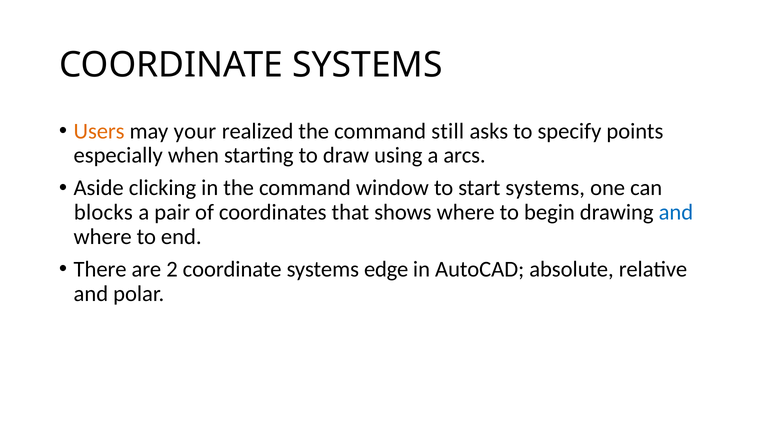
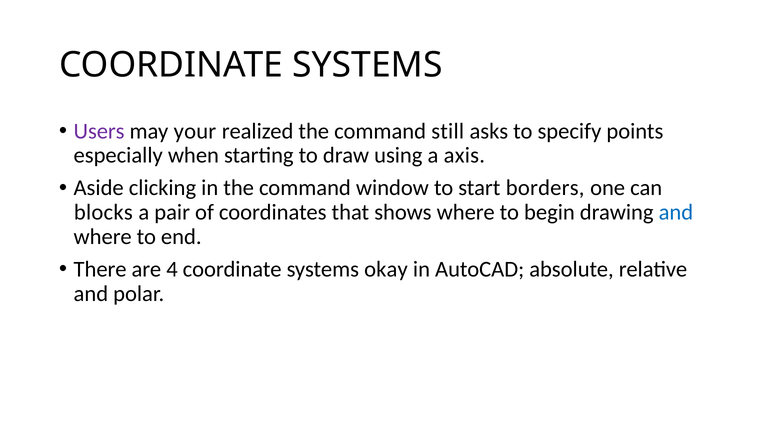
Users colour: orange -> purple
arcs: arcs -> axis
start systems: systems -> borders
2: 2 -> 4
edge: edge -> okay
